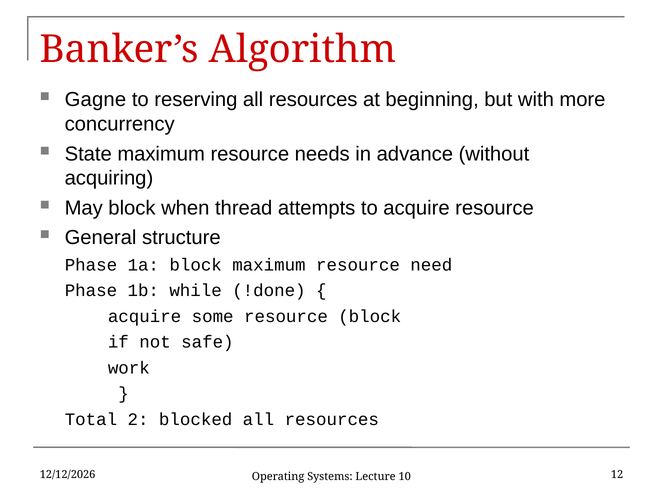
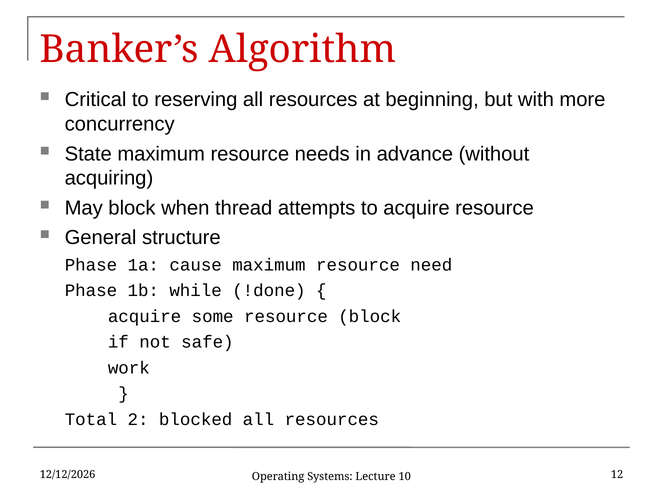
Gagne: Gagne -> Critical
1a block: block -> cause
